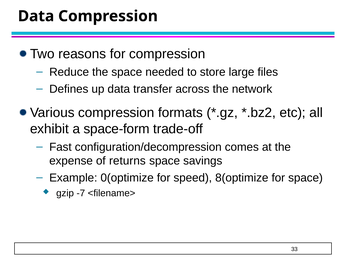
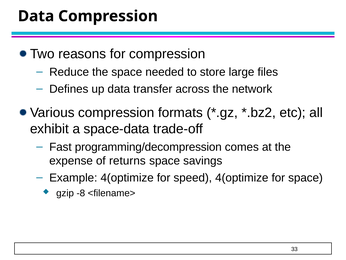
space-form: space-form -> space-data
configuration/decompression: configuration/decompression -> programming/decompression
Example 0(optimize: 0(optimize -> 4(optimize
speed 8(optimize: 8(optimize -> 4(optimize
-7: -7 -> -8
